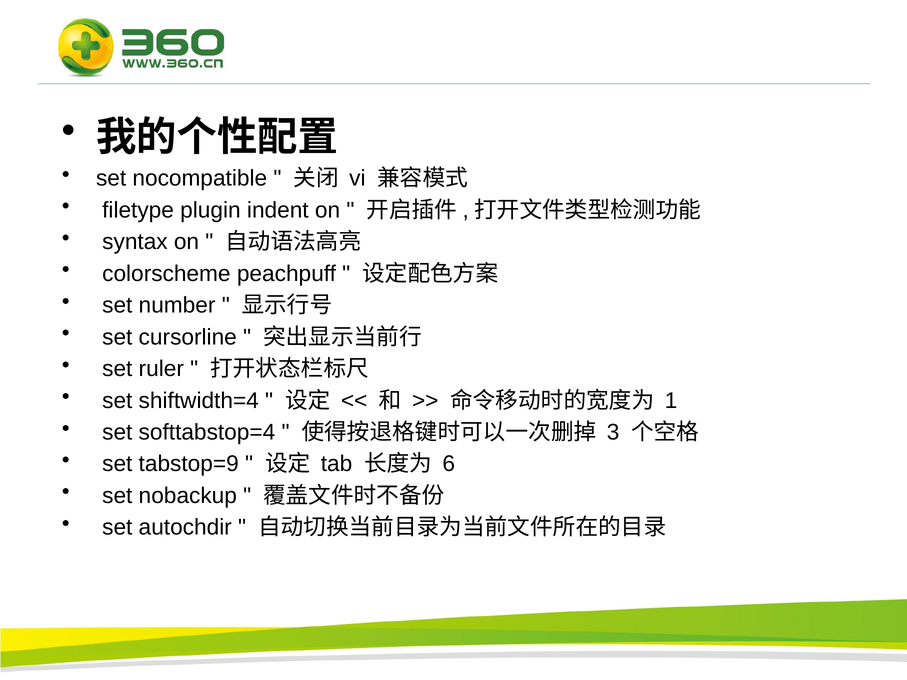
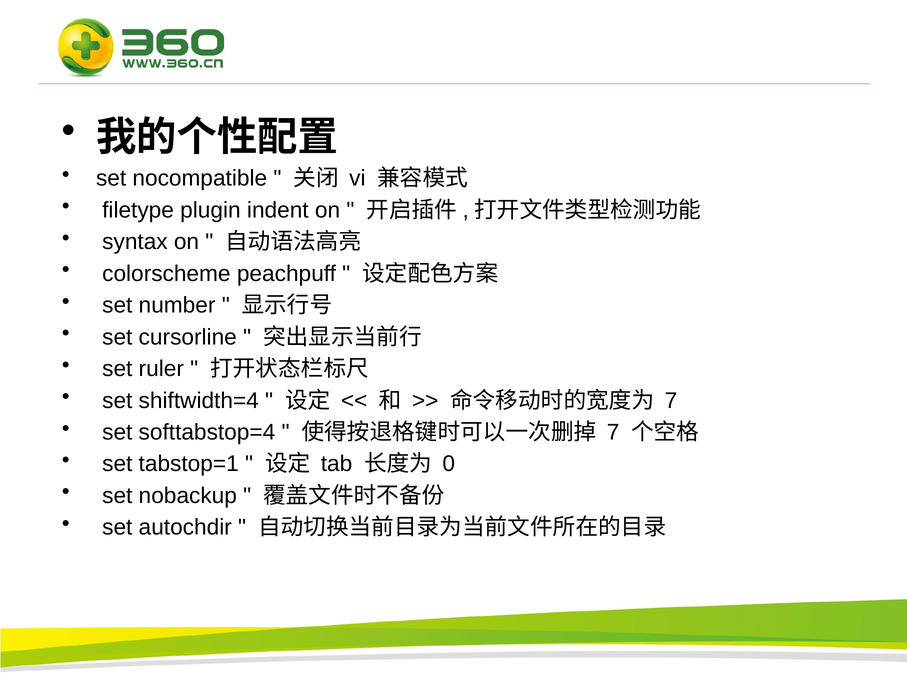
1 at (671, 401): 1 -> 7
3 at (613, 432): 3 -> 7
tabstop=9: tabstop=9 -> tabstop=1
6: 6 -> 0
